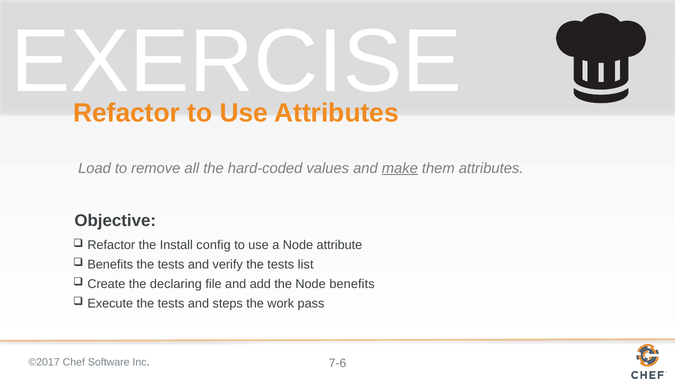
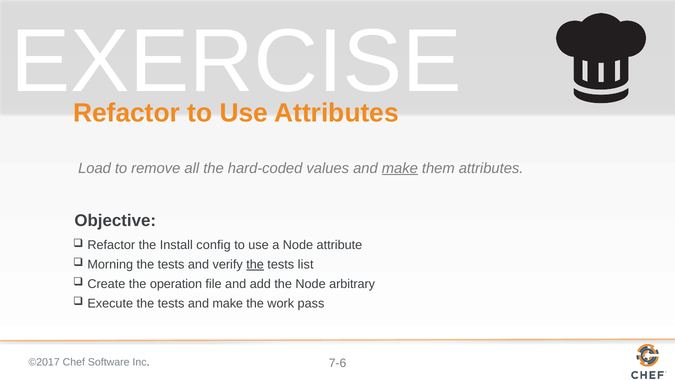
Benefits at (110, 264): Benefits -> Morning
the at (255, 264) underline: none -> present
declaring: declaring -> operation
Node benefits: benefits -> arbitrary
tests and steps: steps -> make
